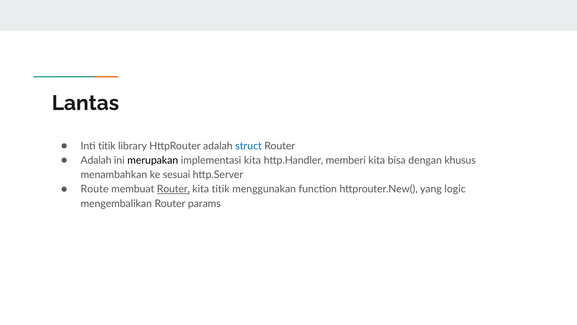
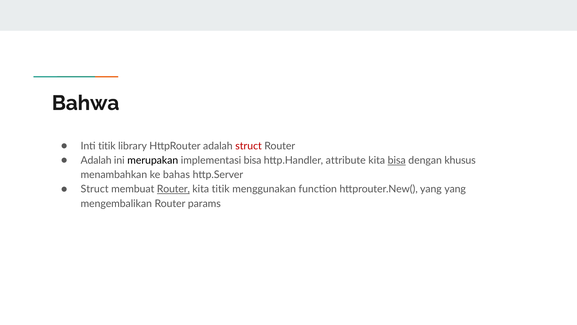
Lantas: Lantas -> Bahwa
struct at (249, 146) colour: blue -> red
implementasi kita: kita -> bisa
memberi: memberi -> attribute
bisa at (397, 160) underline: none -> present
sesuai: sesuai -> bahas
Route at (95, 189): Route -> Struct
yang logic: logic -> yang
